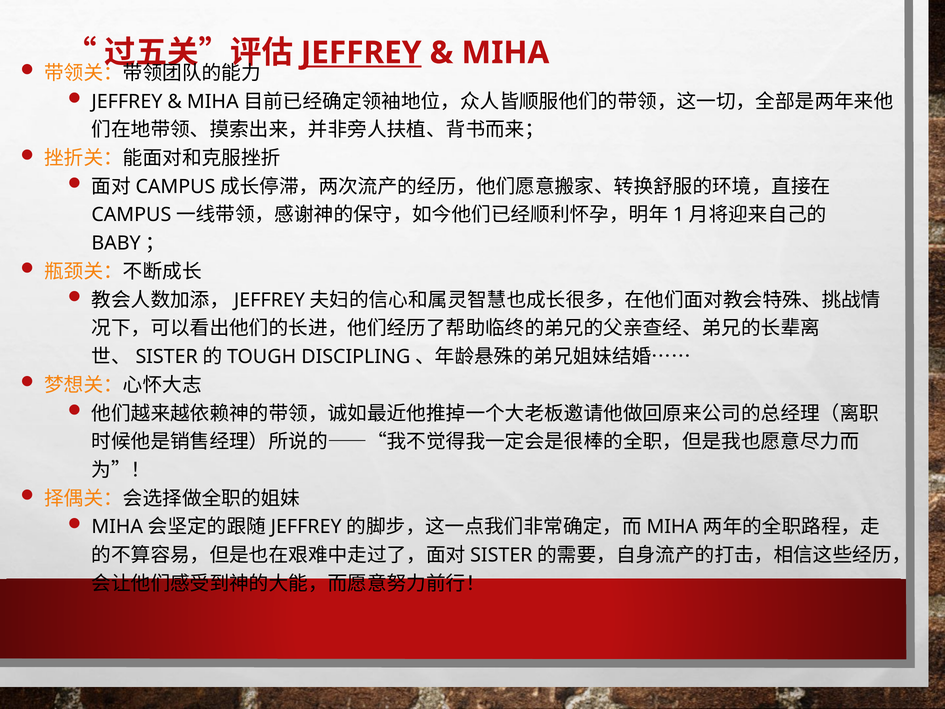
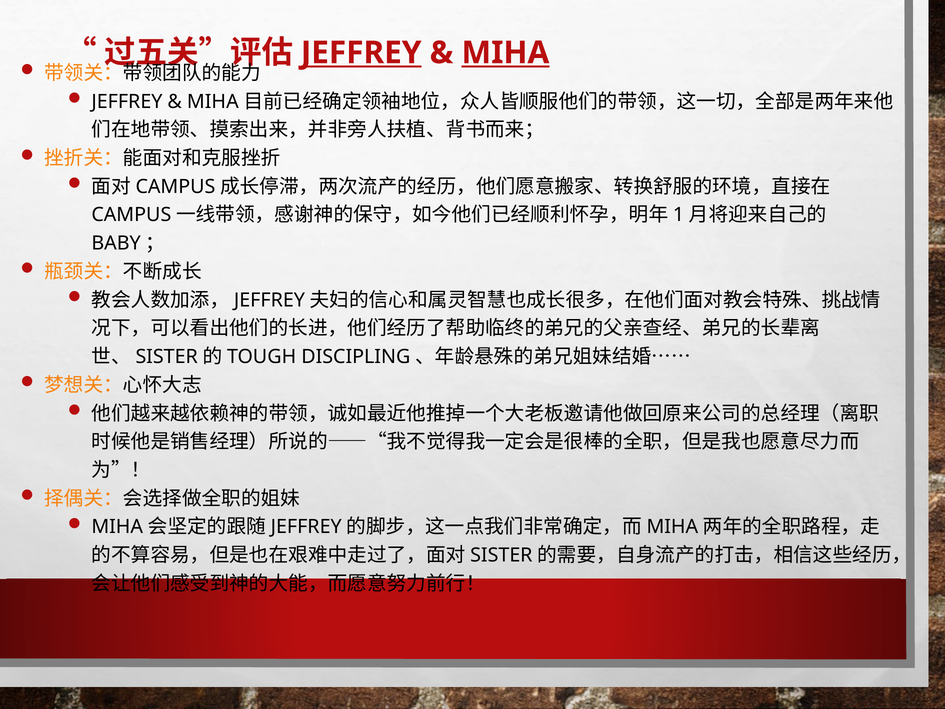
MIHA underline: none -> present
